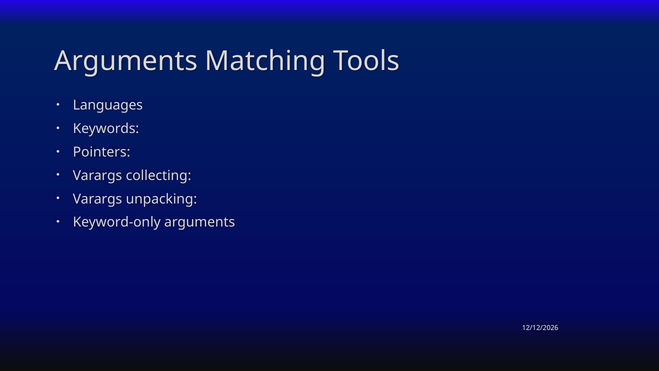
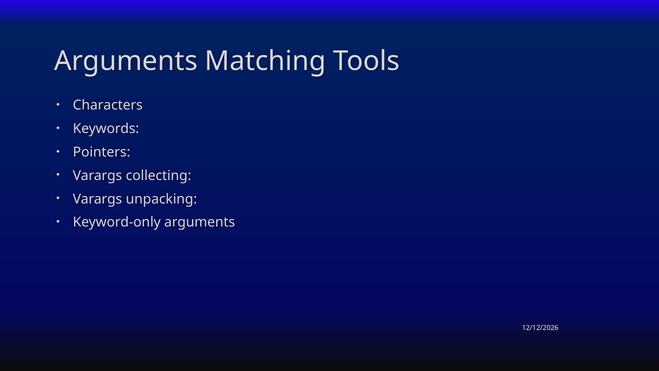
Languages: Languages -> Characters
